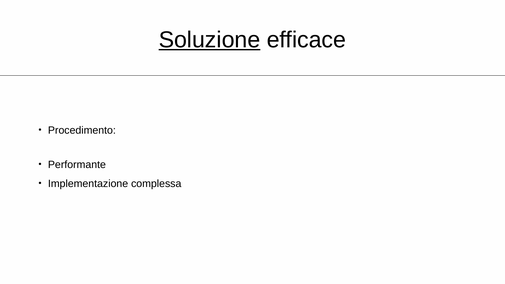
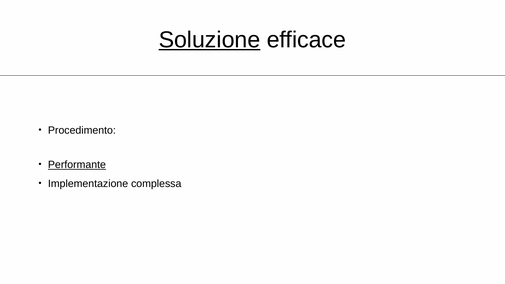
Performante underline: none -> present
